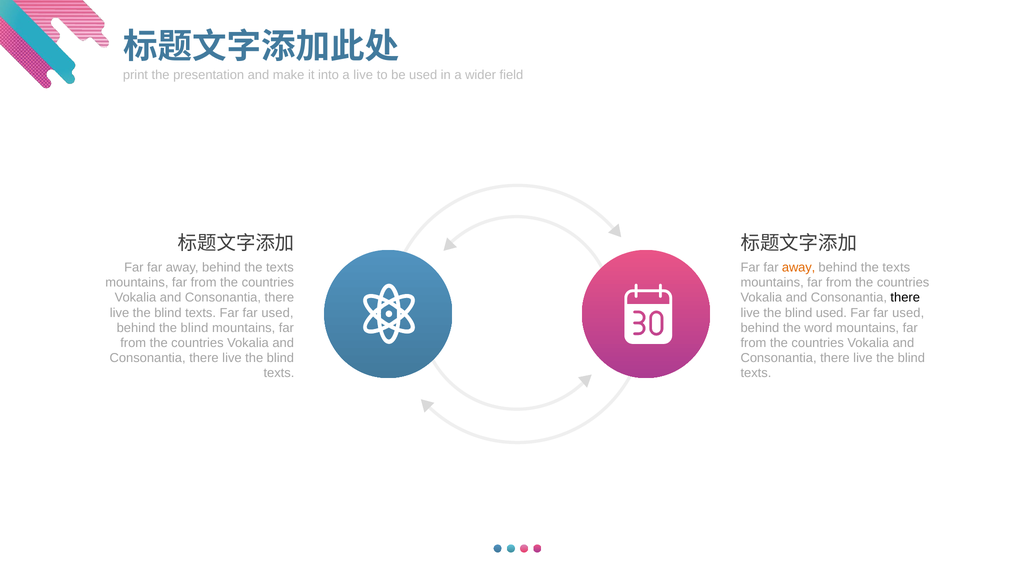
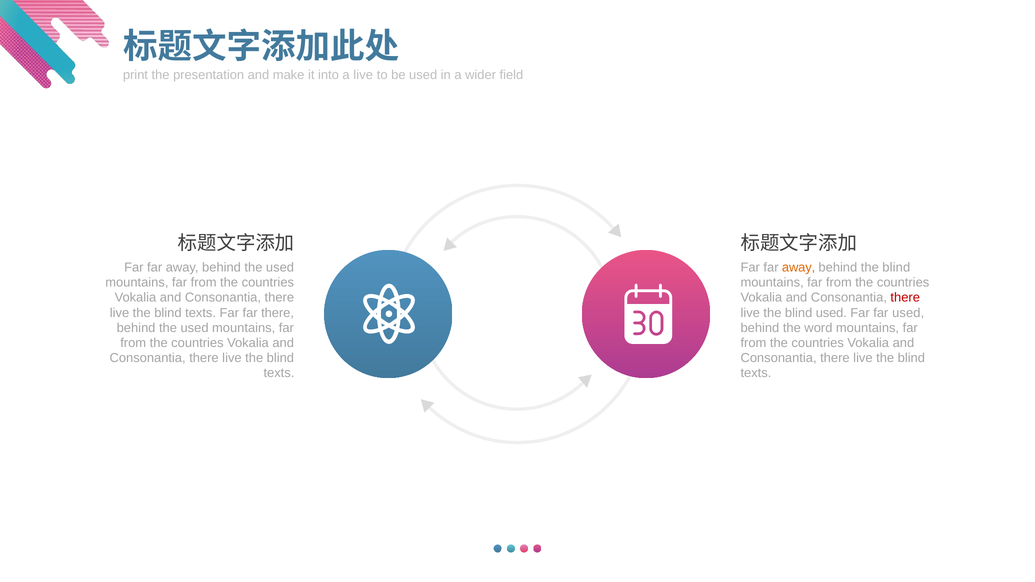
texts at (280, 268): texts -> used
texts at (896, 268): texts -> blind
there at (905, 298) colour: black -> red
texts Far far used: used -> there
blind at (194, 328): blind -> used
